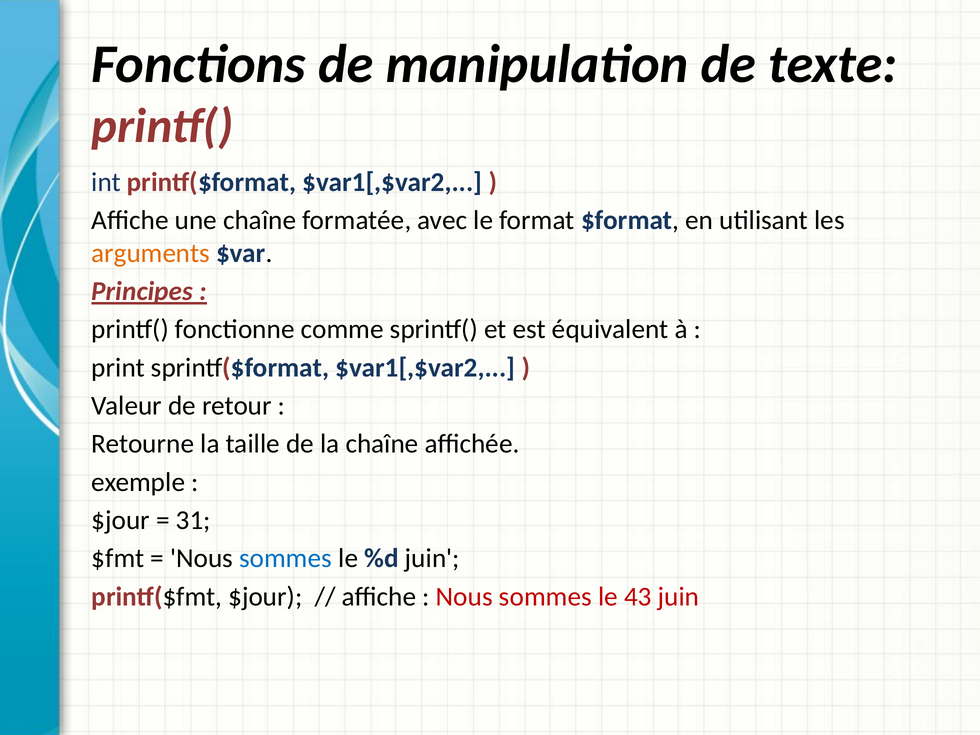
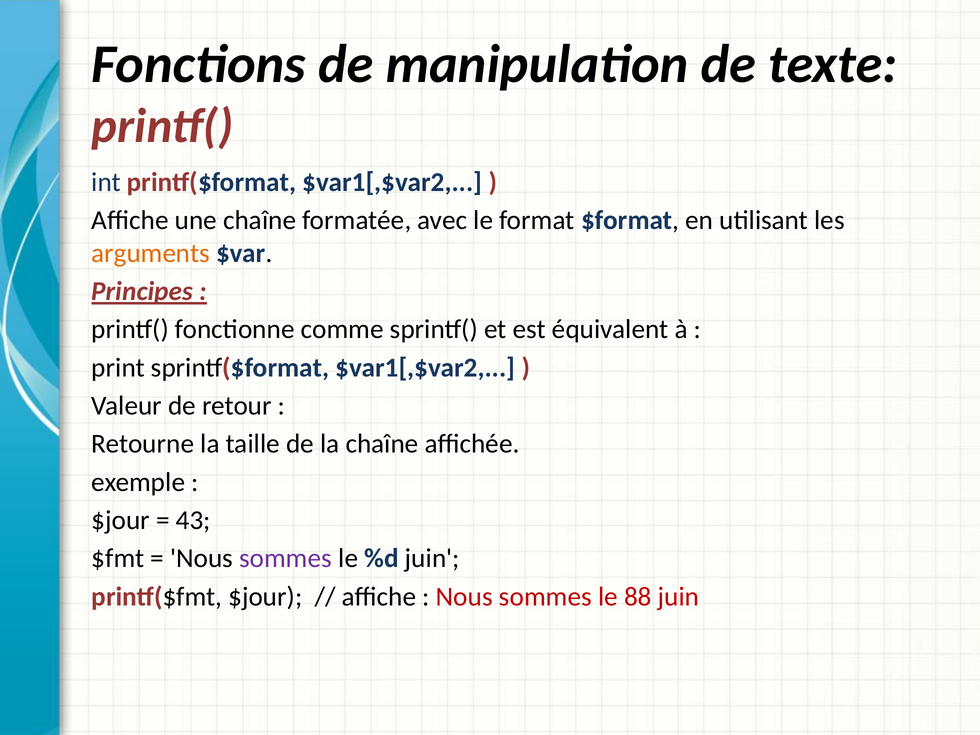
31: 31 -> 43
sommes at (286, 558) colour: blue -> purple
43: 43 -> 88
